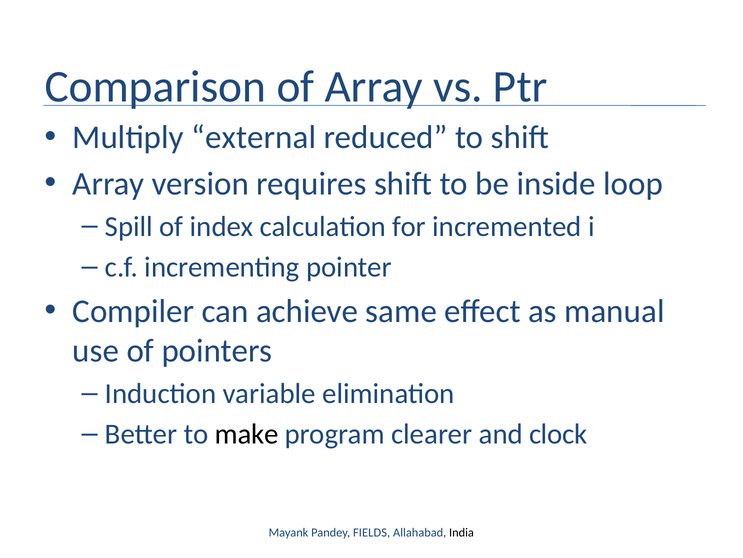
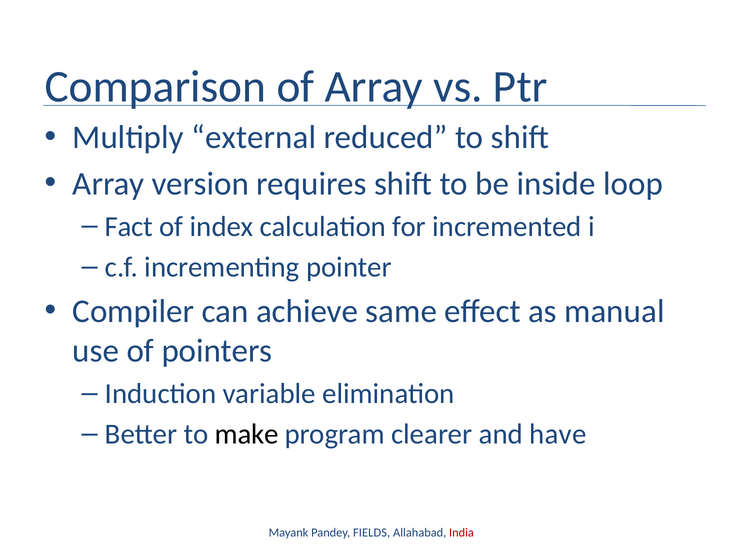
Spill: Spill -> Fact
clock: clock -> have
India colour: black -> red
